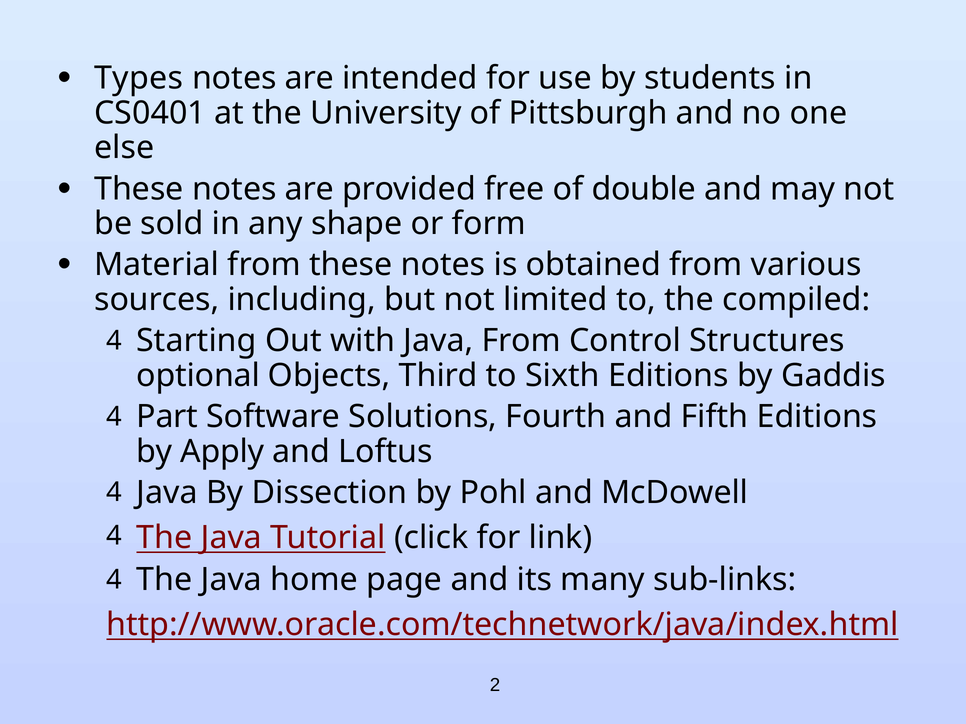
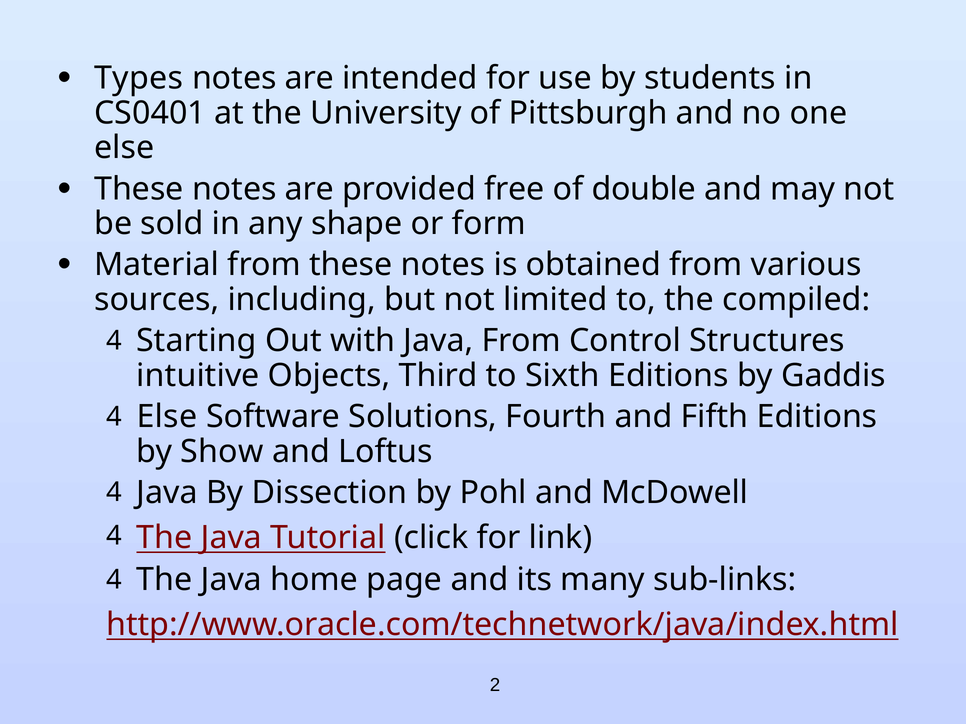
optional: optional -> intuitive
Part at (167, 417): Part -> Else
Apply: Apply -> Show
